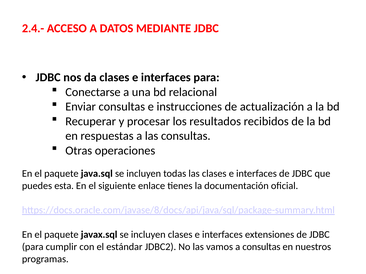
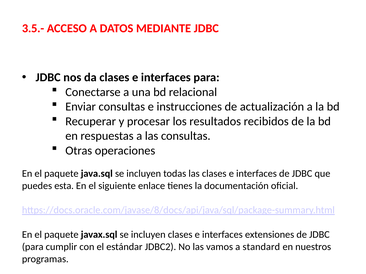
2.4.-: 2.4.- -> 3.5.-
a consultas: consultas -> standard
